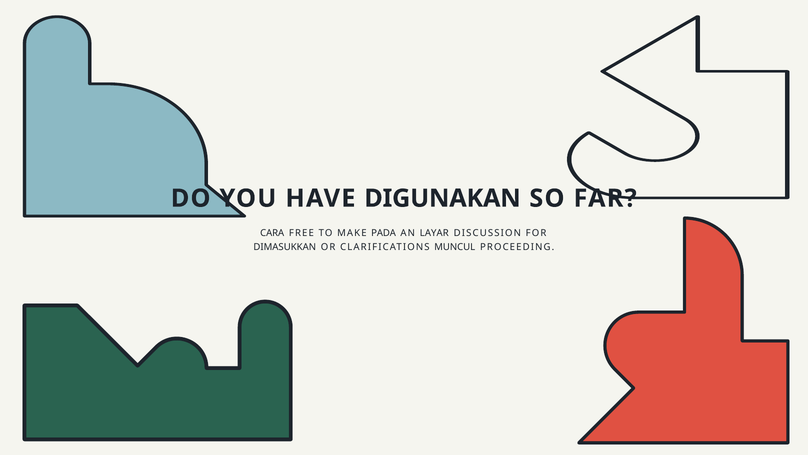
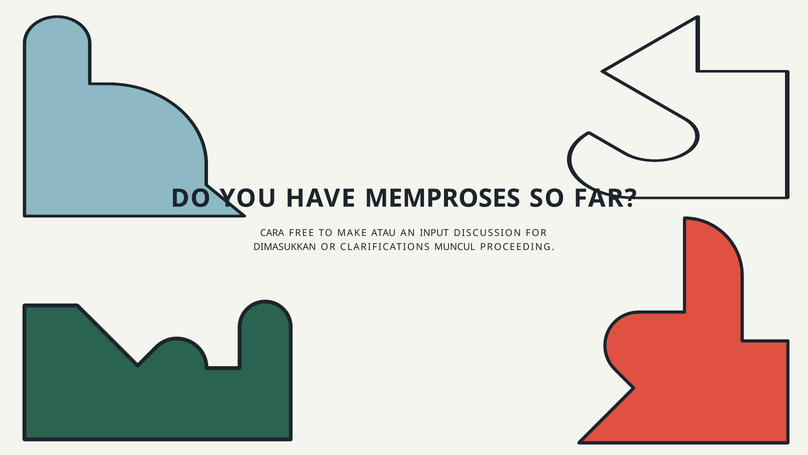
DIGUNAKAN: DIGUNAKAN -> MEMPROSES
PADA: PADA -> ATAU
LAYAR: LAYAR -> INPUT
